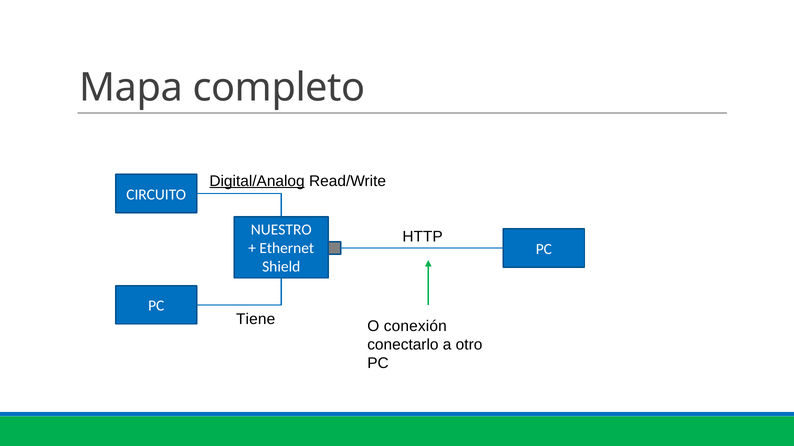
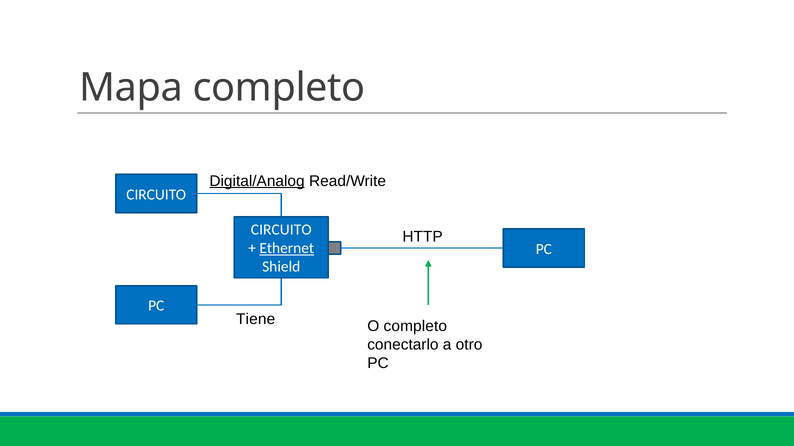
NUESTRO at (281, 230): NUESTRO -> CIRCUITO
Ethernet underline: none -> present
O conexión: conexión -> completo
